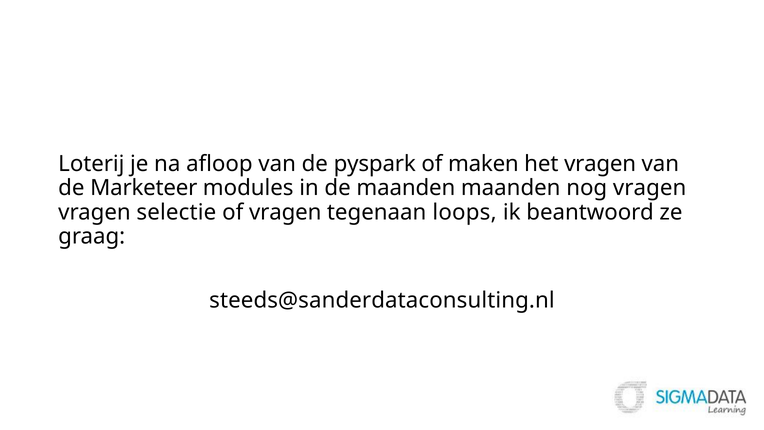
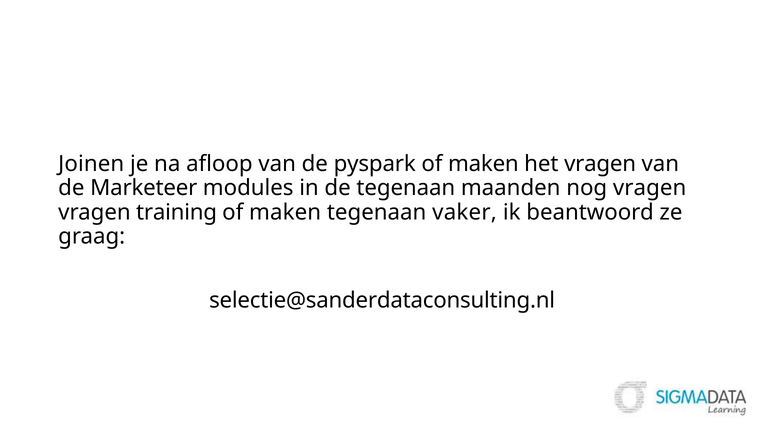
Loterij: Loterij -> Joinen
de maanden: maanden -> tegenaan
selectie: selectie -> training
vragen at (285, 212): vragen -> maken
loops: loops -> vaker
steeds@sanderdataconsulting.nl: steeds@sanderdataconsulting.nl -> selectie@sanderdataconsulting.nl
